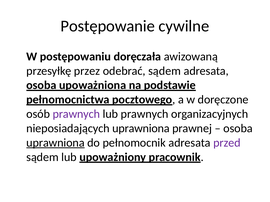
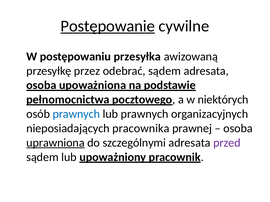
Postępowanie underline: none -> present
doręczała: doręczała -> przesyłka
doręczone: doręczone -> niektórych
prawnych at (76, 114) colour: purple -> blue
nieposiadających uprawniona: uprawniona -> pracownika
pełnomocnik: pełnomocnik -> szczególnymi
